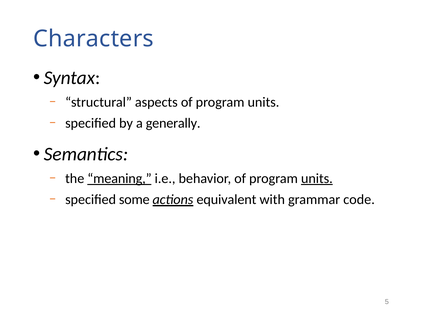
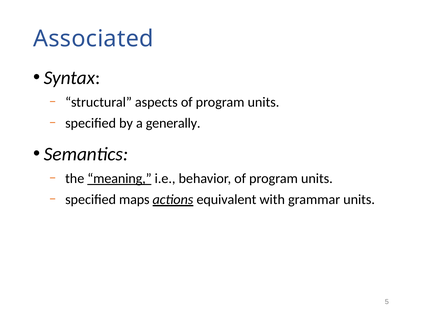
Characters: Characters -> Associated
units at (317, 179) underline: present -> none
some: some -> maps
grammar code: code -> units
